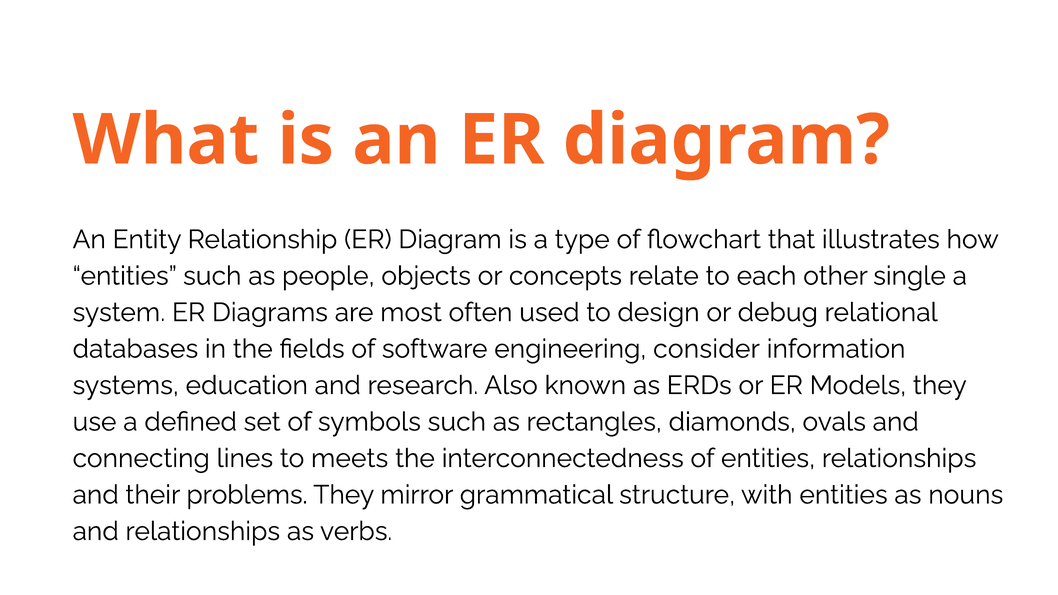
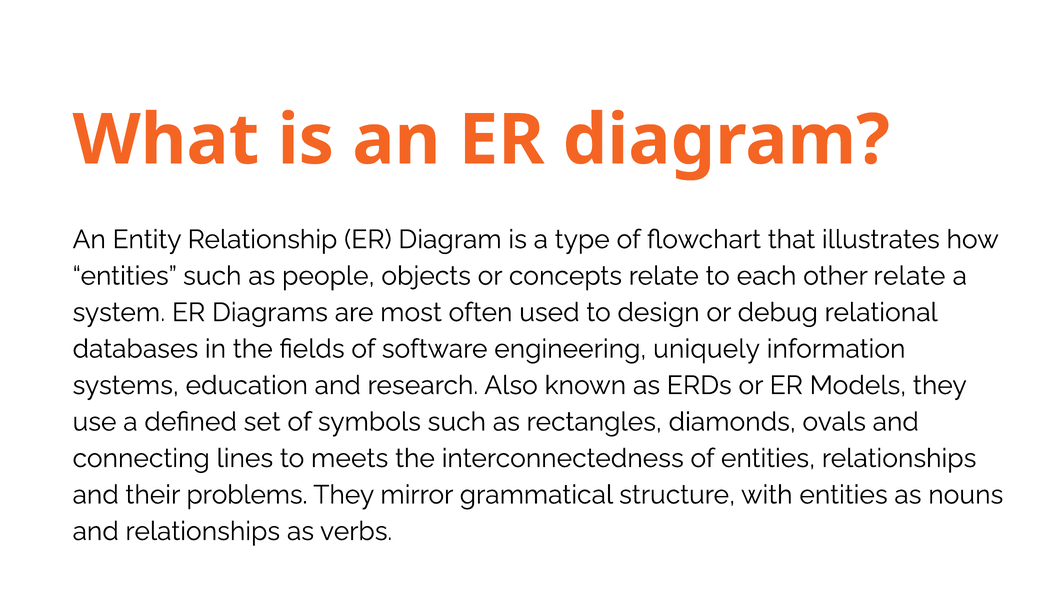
other single: single -> relate
consider: consider -> uniquely
